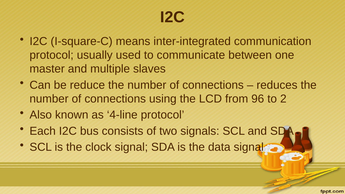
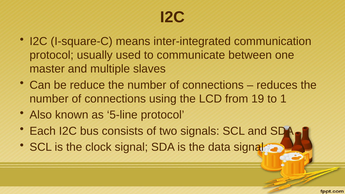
96: 96 -> 19
2: 2 -> 1
4-line: 4-line -> 5-line
